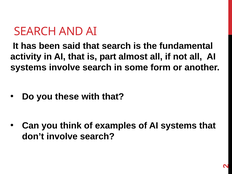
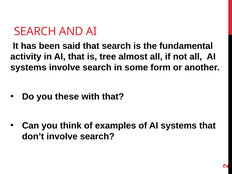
part: part -> tree
